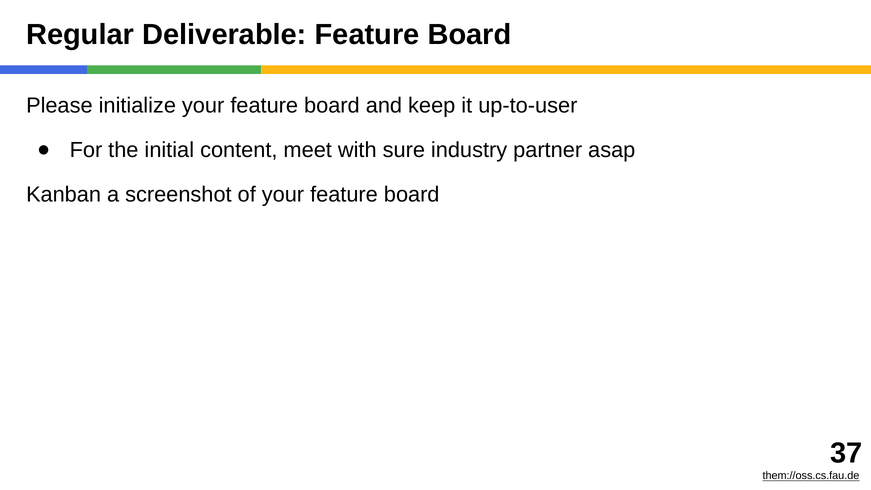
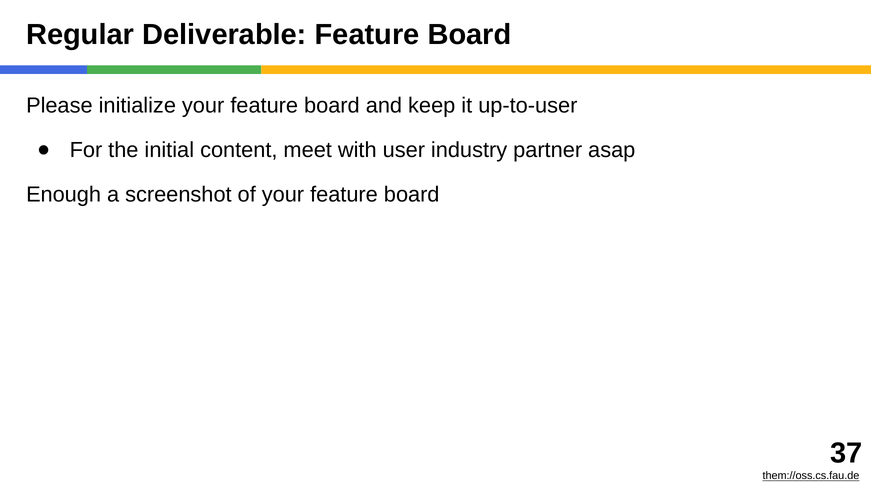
sure: sure -> user
Kanban: Kanban -> Enough
